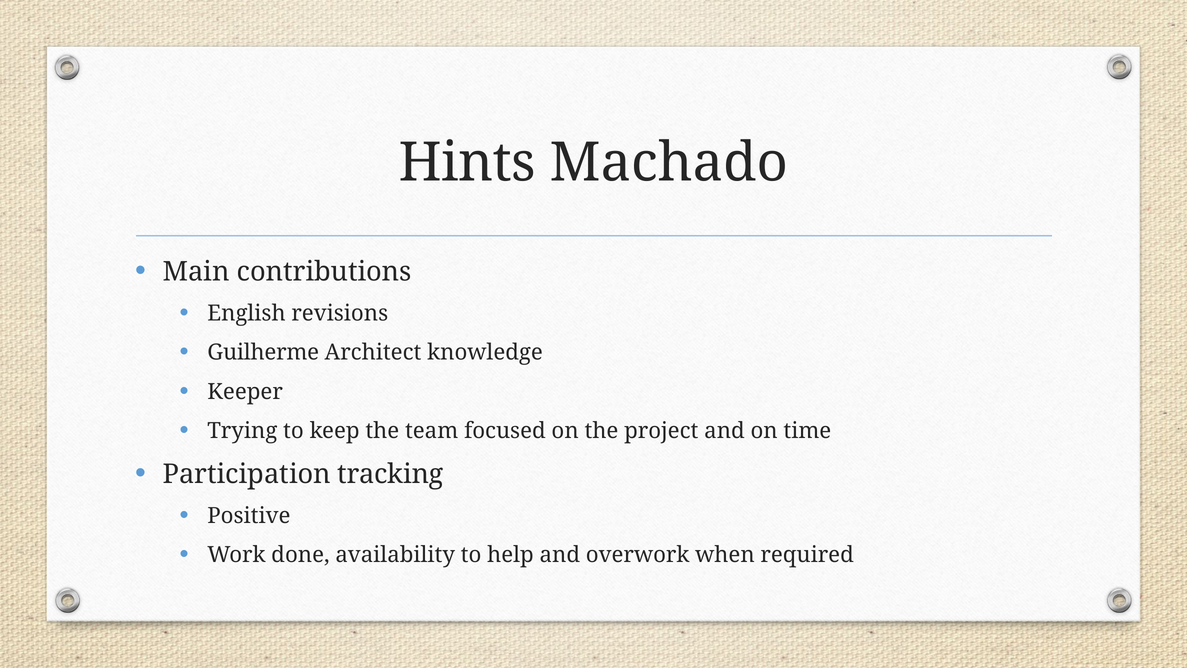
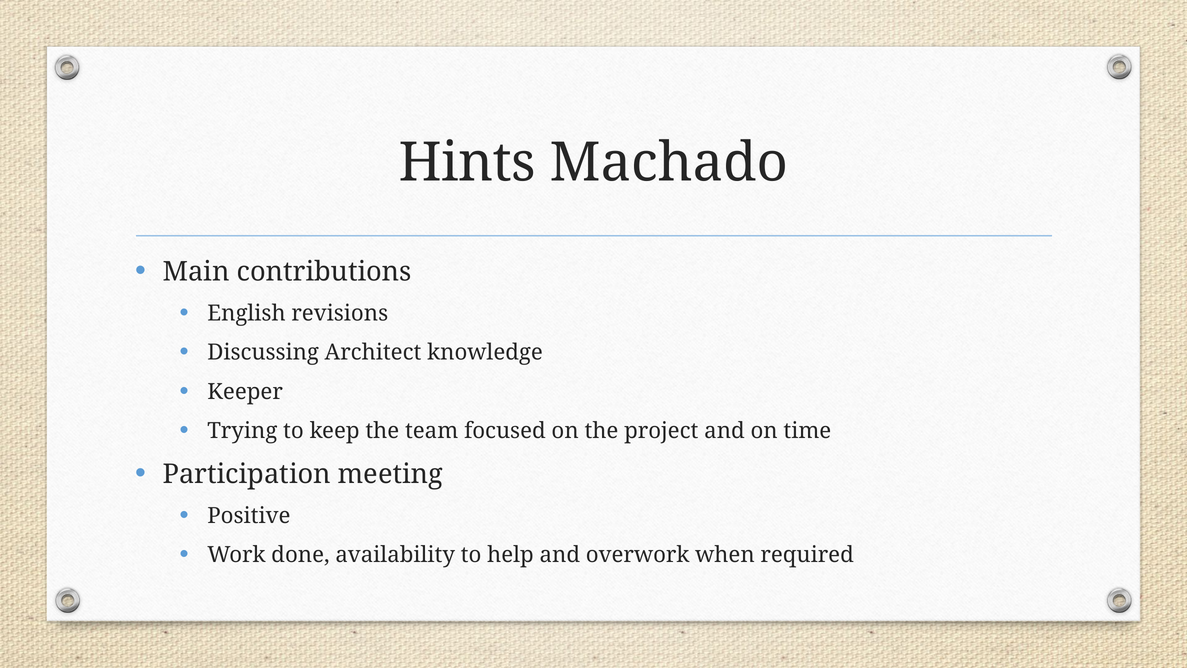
Guilherme: Guilherme -> Discussing
tracking: tracking -> meeting
